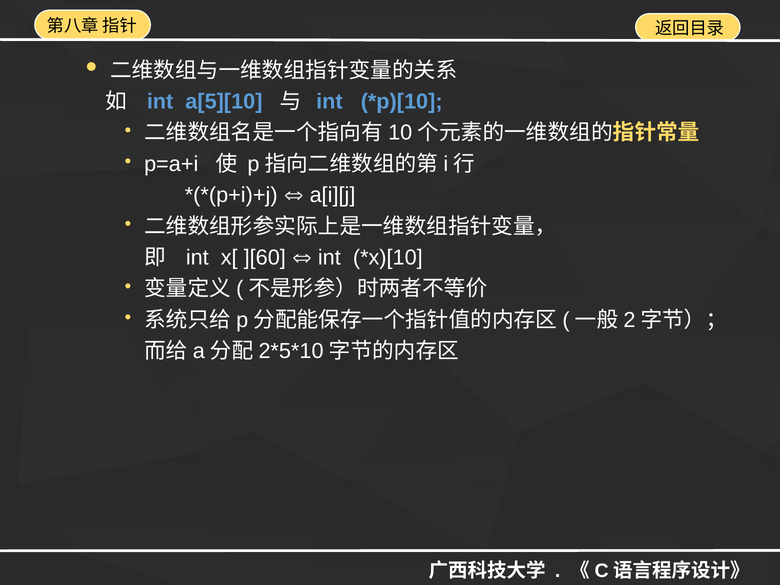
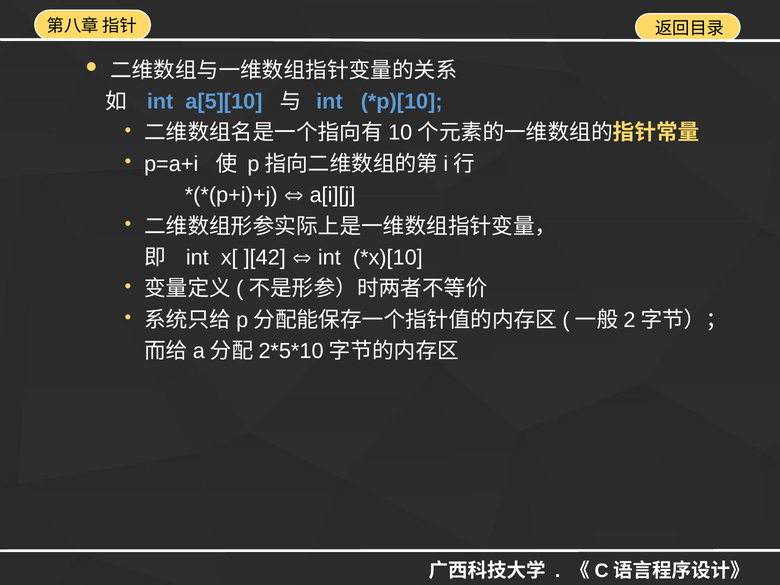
][60: ][60 -> ][42
